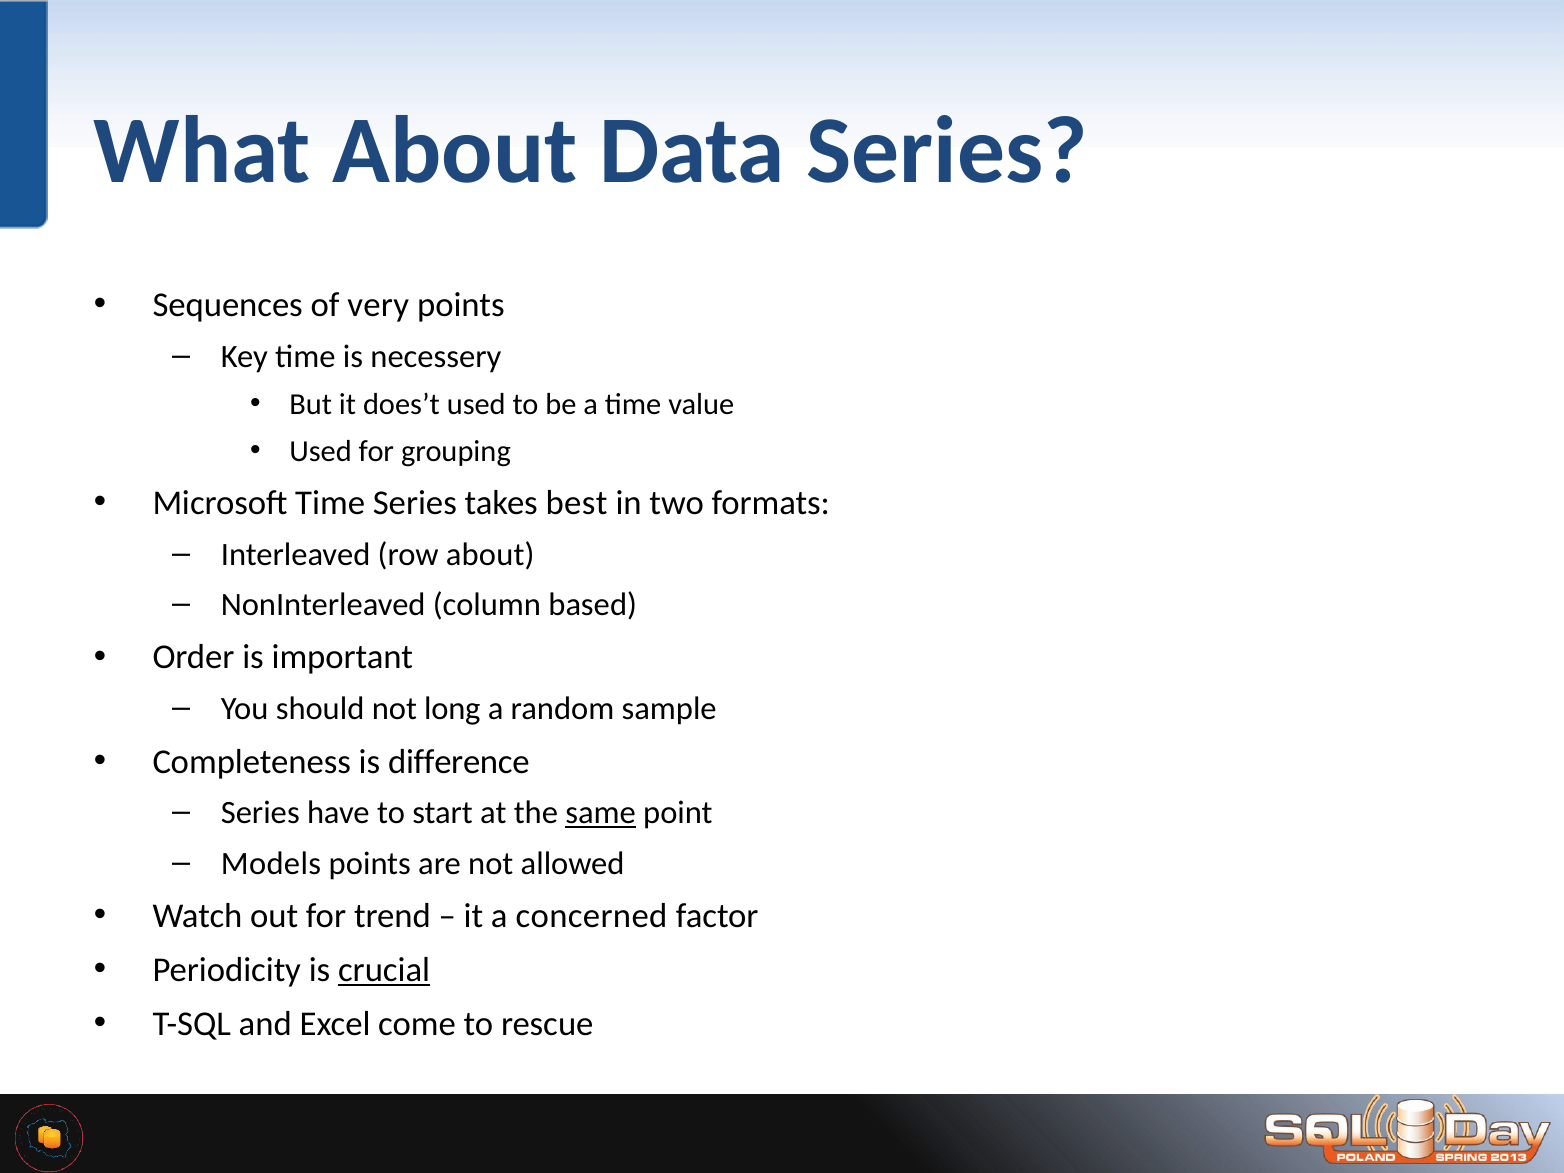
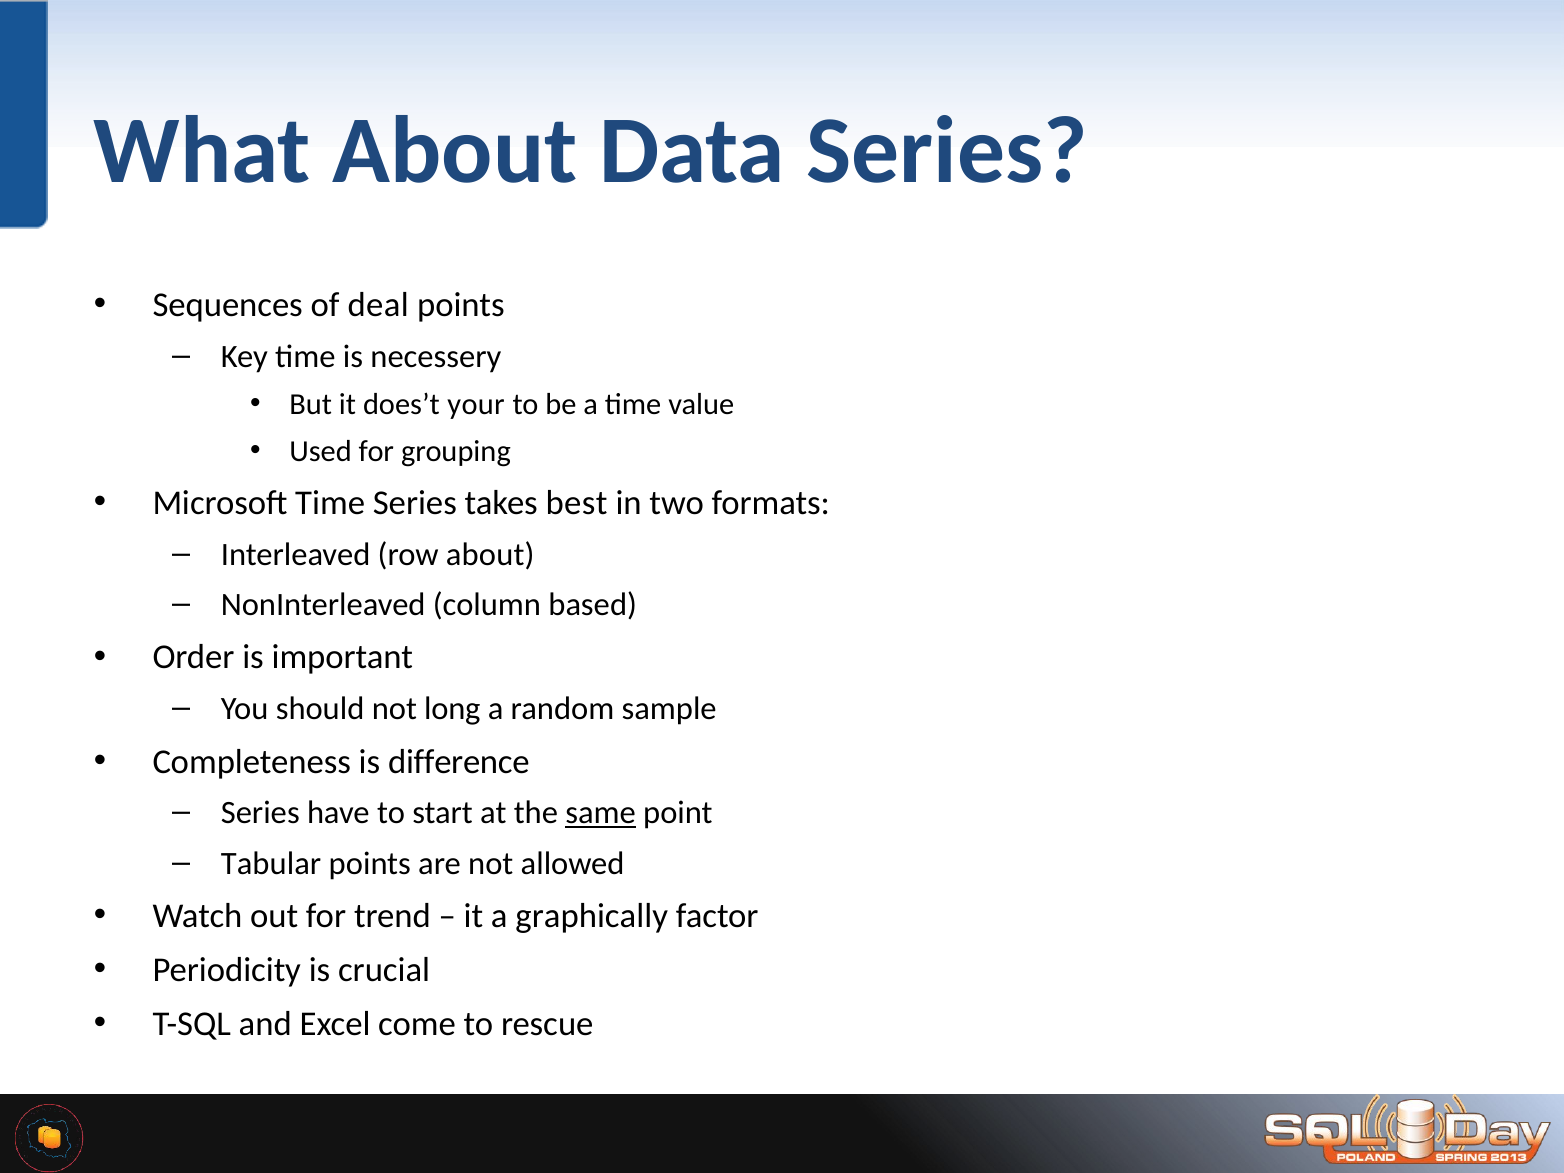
very: very -> deal
does’t used: used -> your
Models: Models -> Tabular
concerned: concerned -> graphically
crucial underline: present -> none
